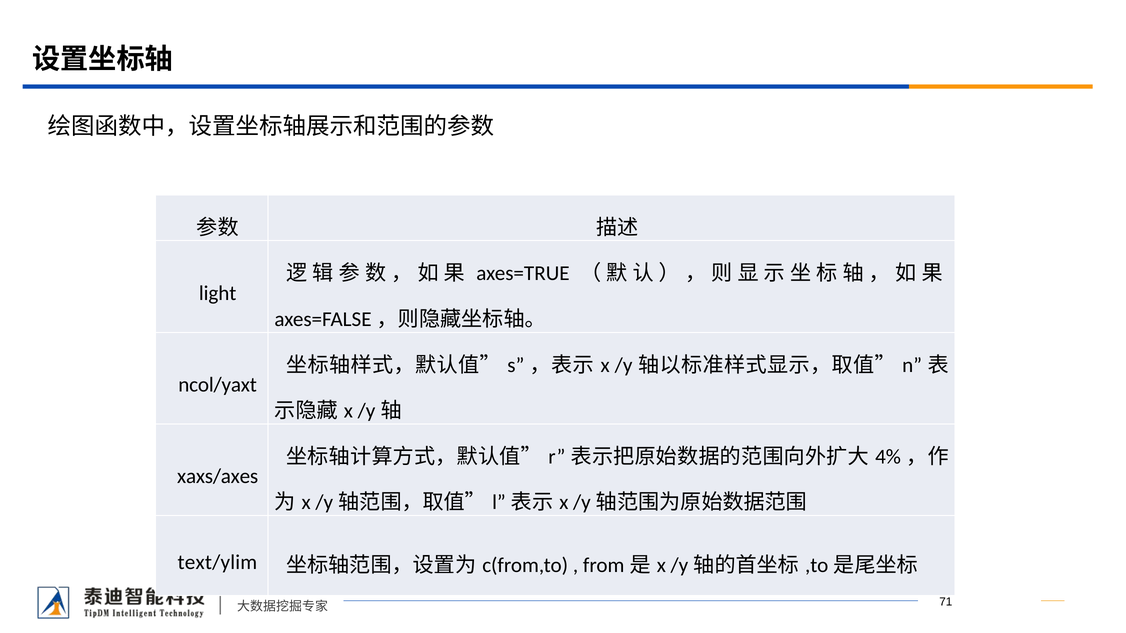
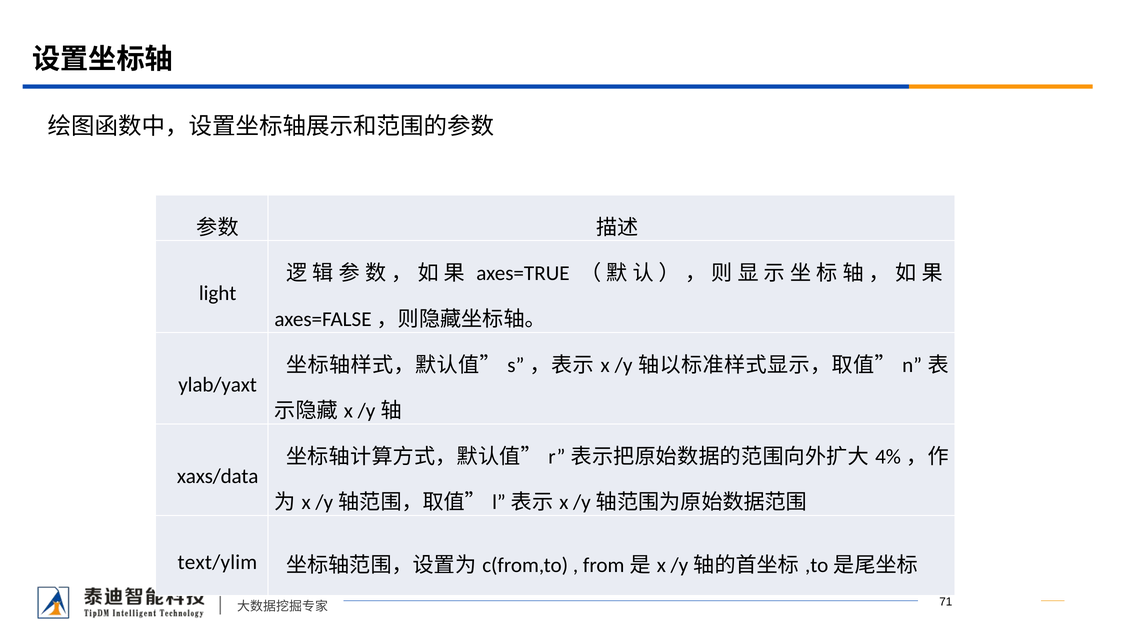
ncol/yaxt: ncol/yaxt -> ylab/yaxt
xaxs/axes: xaxs/axes -> xaxs/data
